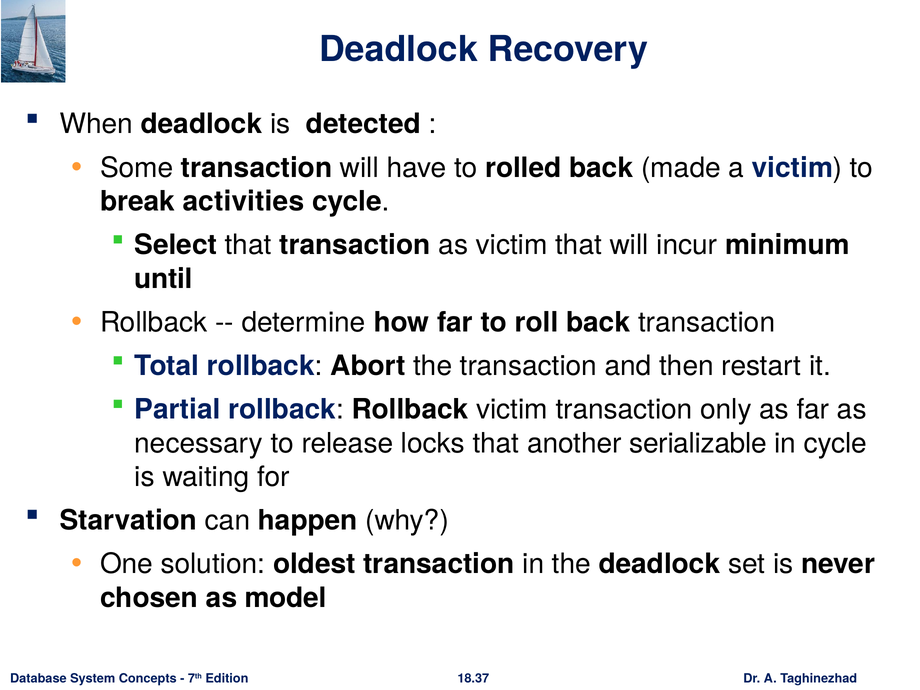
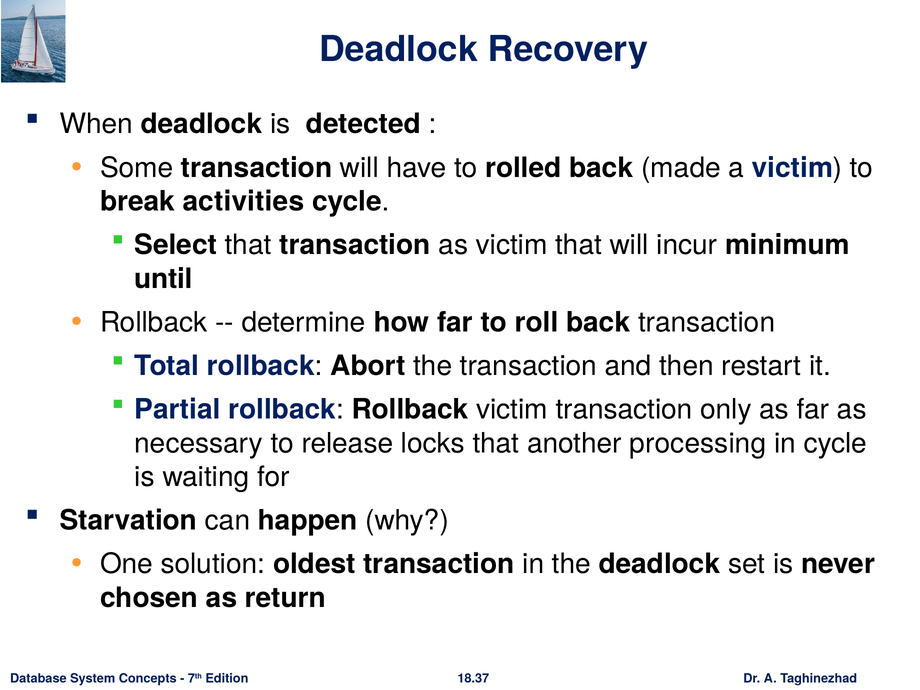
serializable: serializable -> processing
model: model -> return
